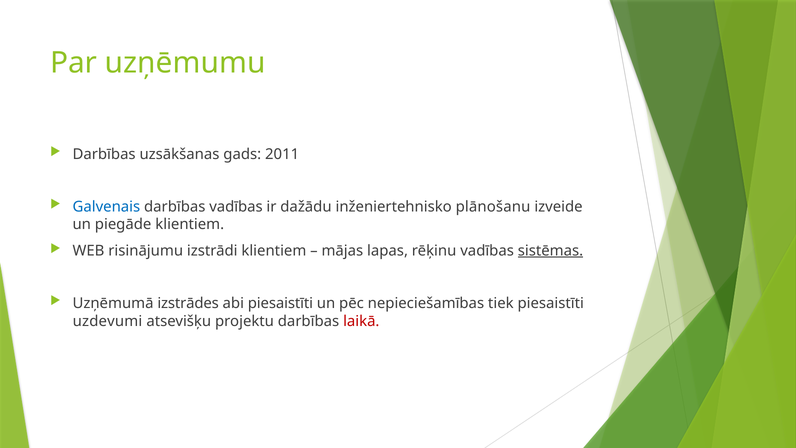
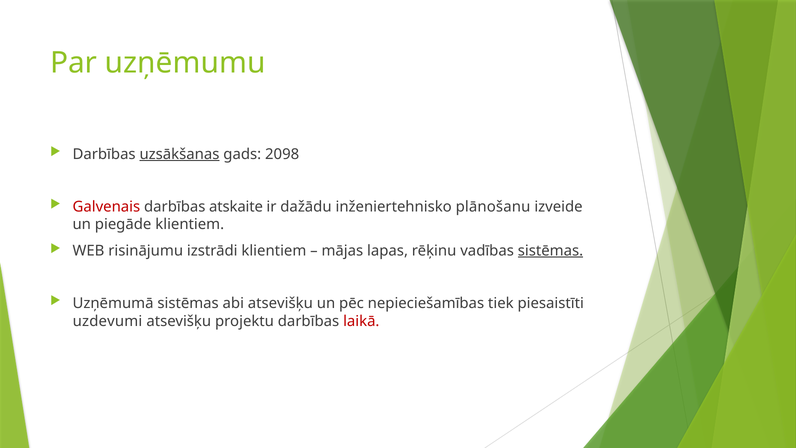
uzsākšanas underline: none -> present
2011: 2011 -> 2098
Galvenais colour: blue -> red
darbības vadības: vadības -> atskaite
Uzņēmumā izstrādes: izstrādes -> sistēmas
abi piesaistīti: piesaistīti -> atsevišķu
